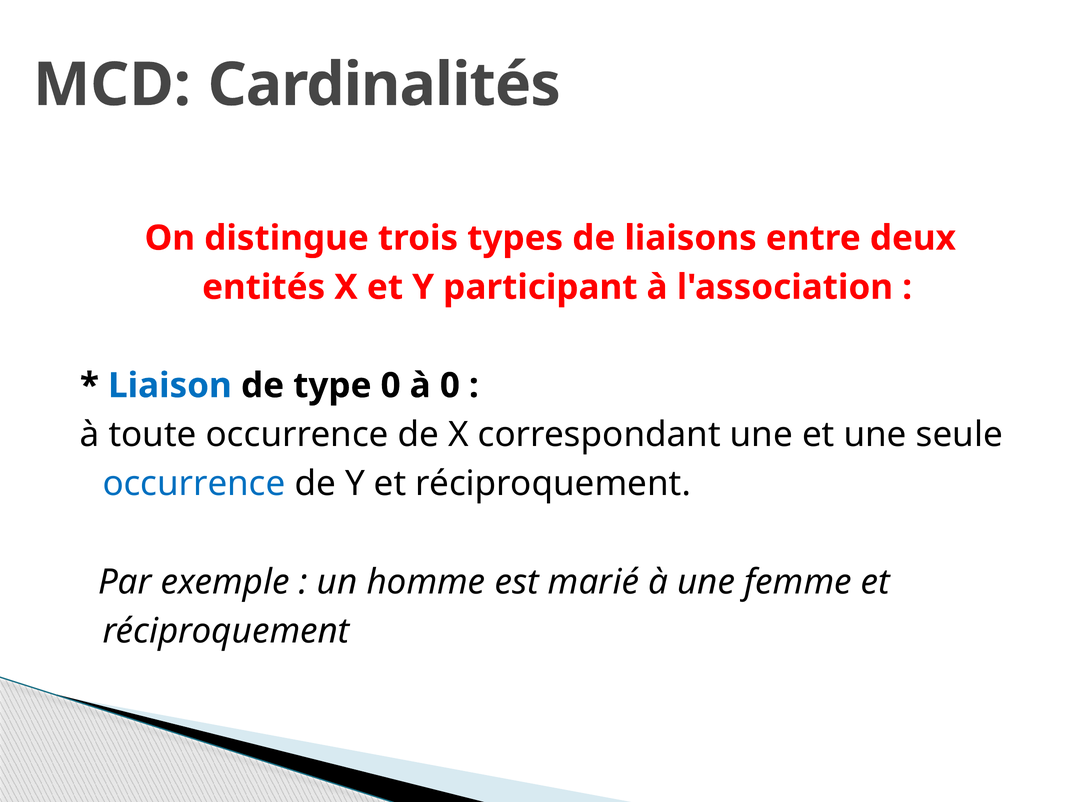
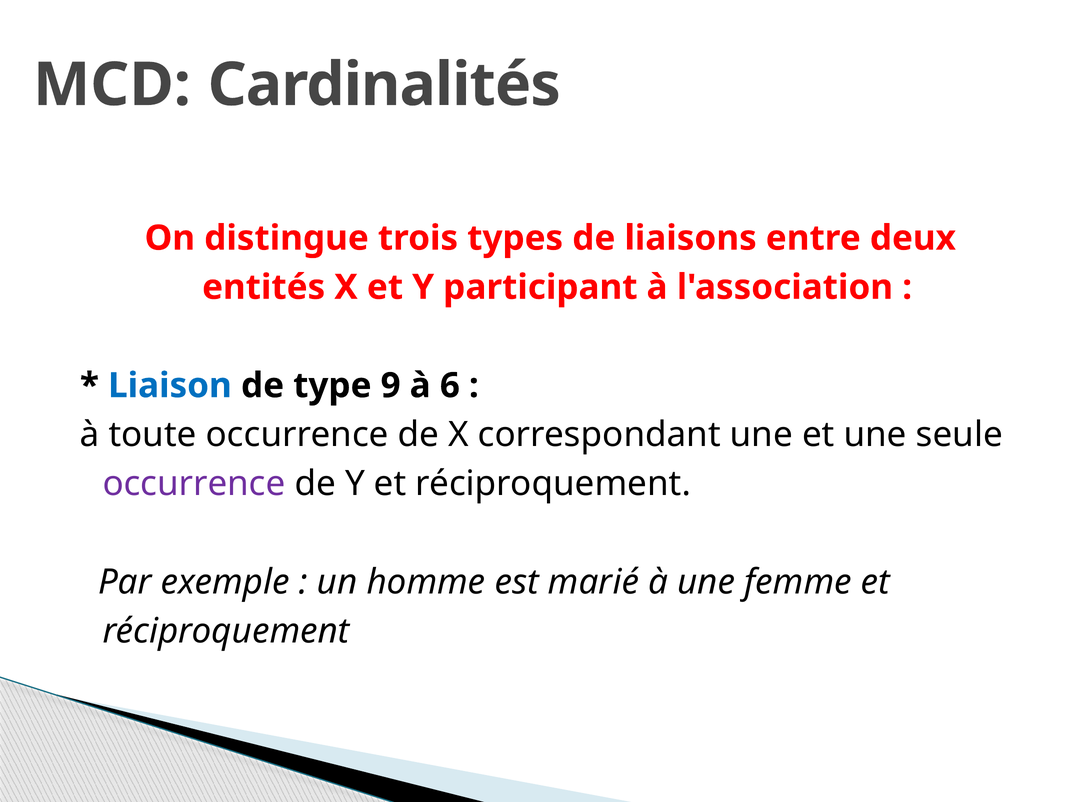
type 0: 0 -> 9
à 0: 0 -> 6
occurrence at (194, 484) colour: blue -> purple
